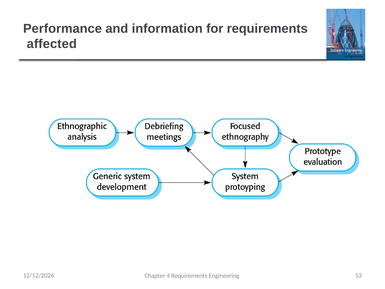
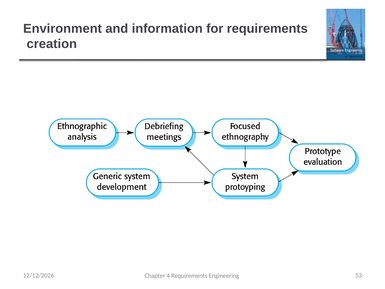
Performance: Performance -> Environment
affected: affected -> creation
